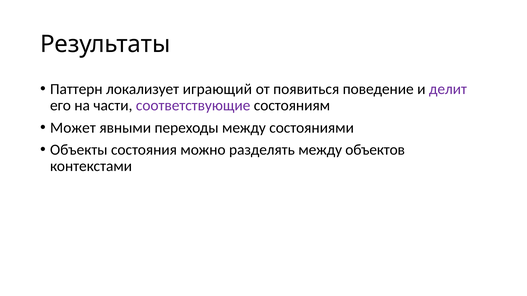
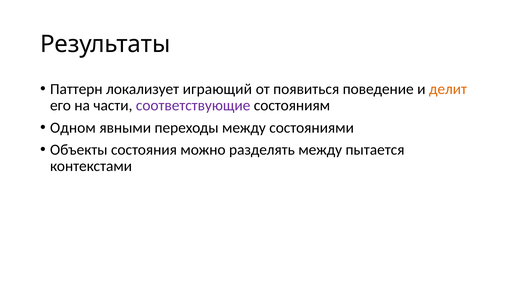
делит colour: purple -> orange
Может: Может -> Одном
объектов: объектов -> пытается
